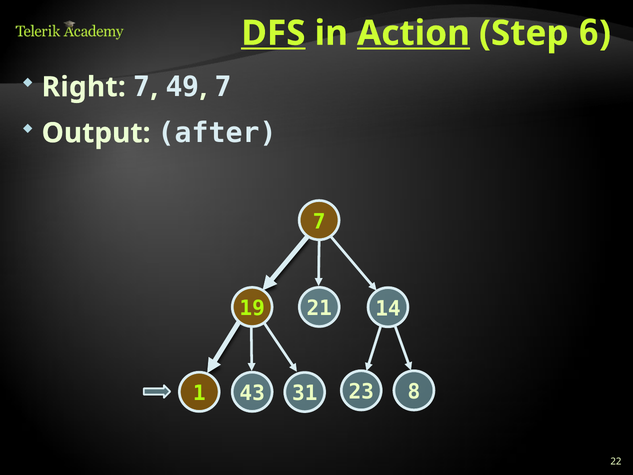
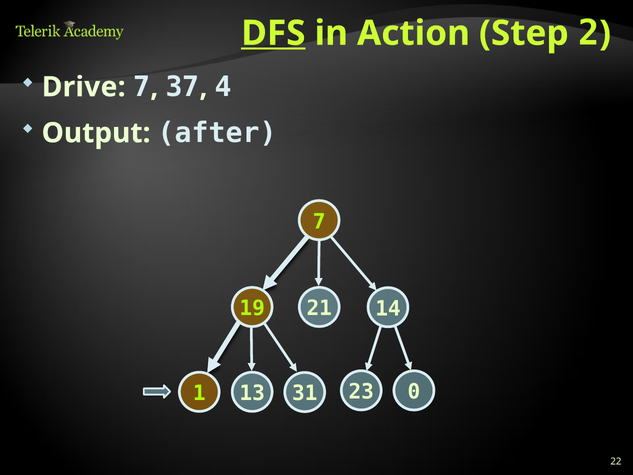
Action underline: present -> none
6: 6 -> 2
Right: Right -> Drive
49: 49 -> 37
7 at (223, 87): 7 -> 4
8: 8 -> 0
43: 43 -> 13
